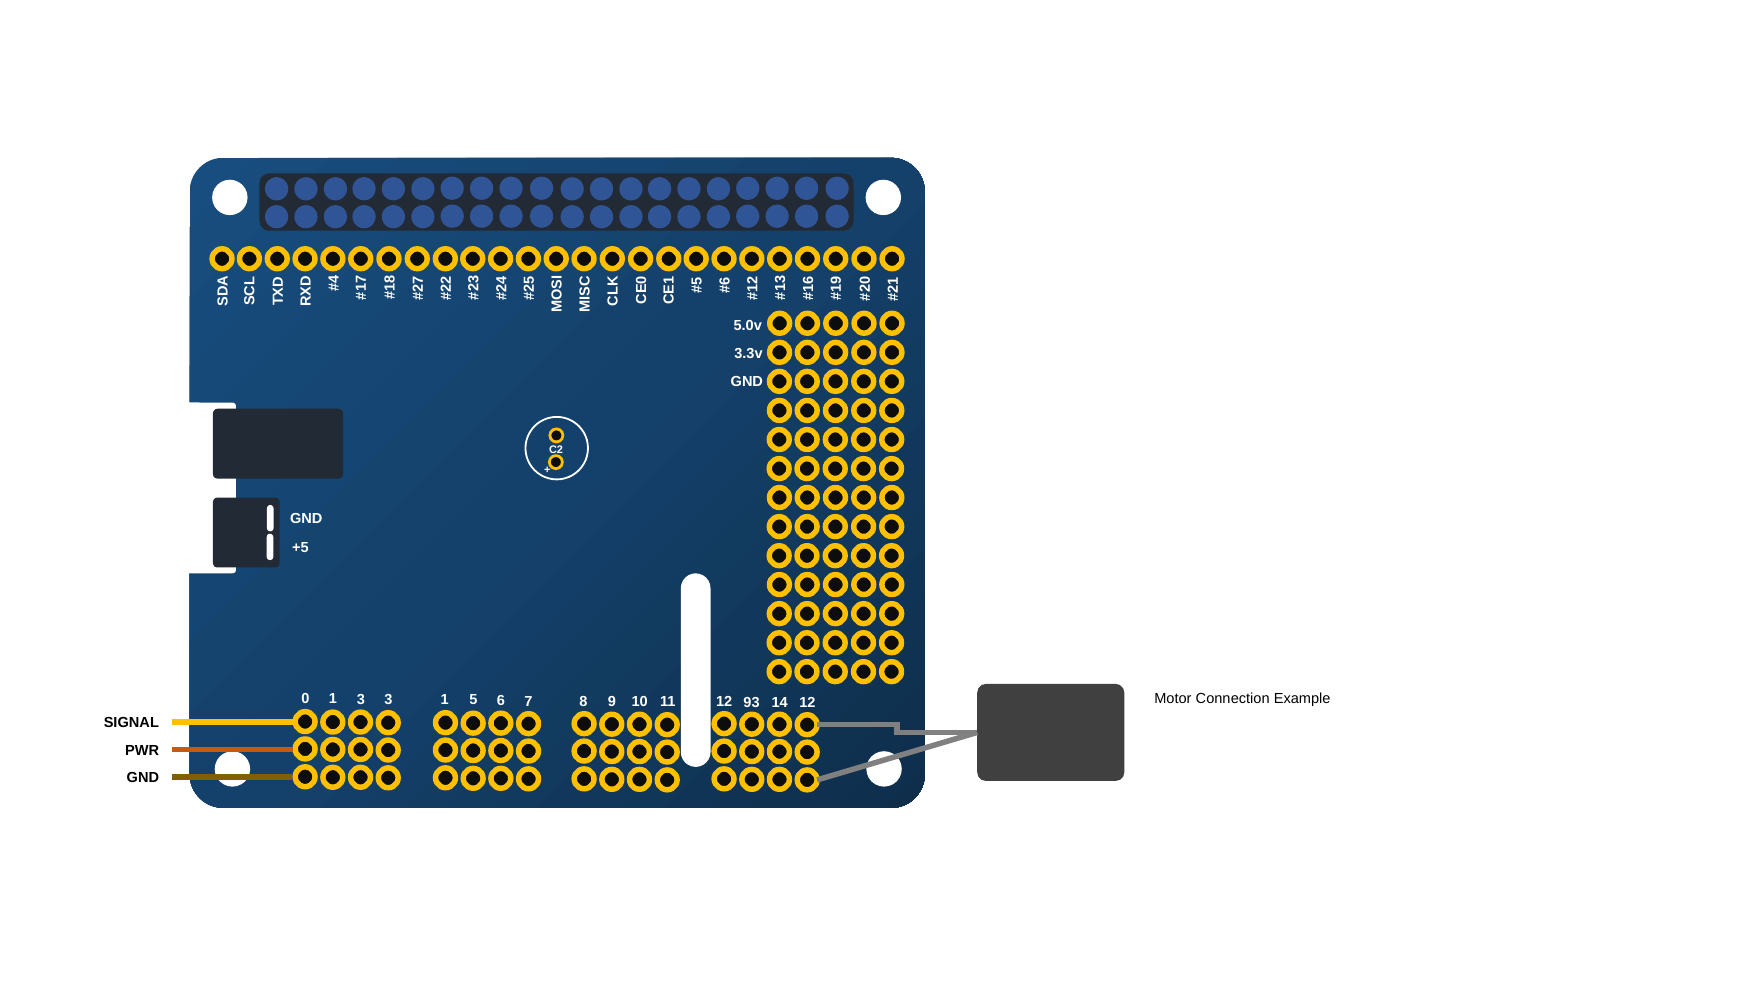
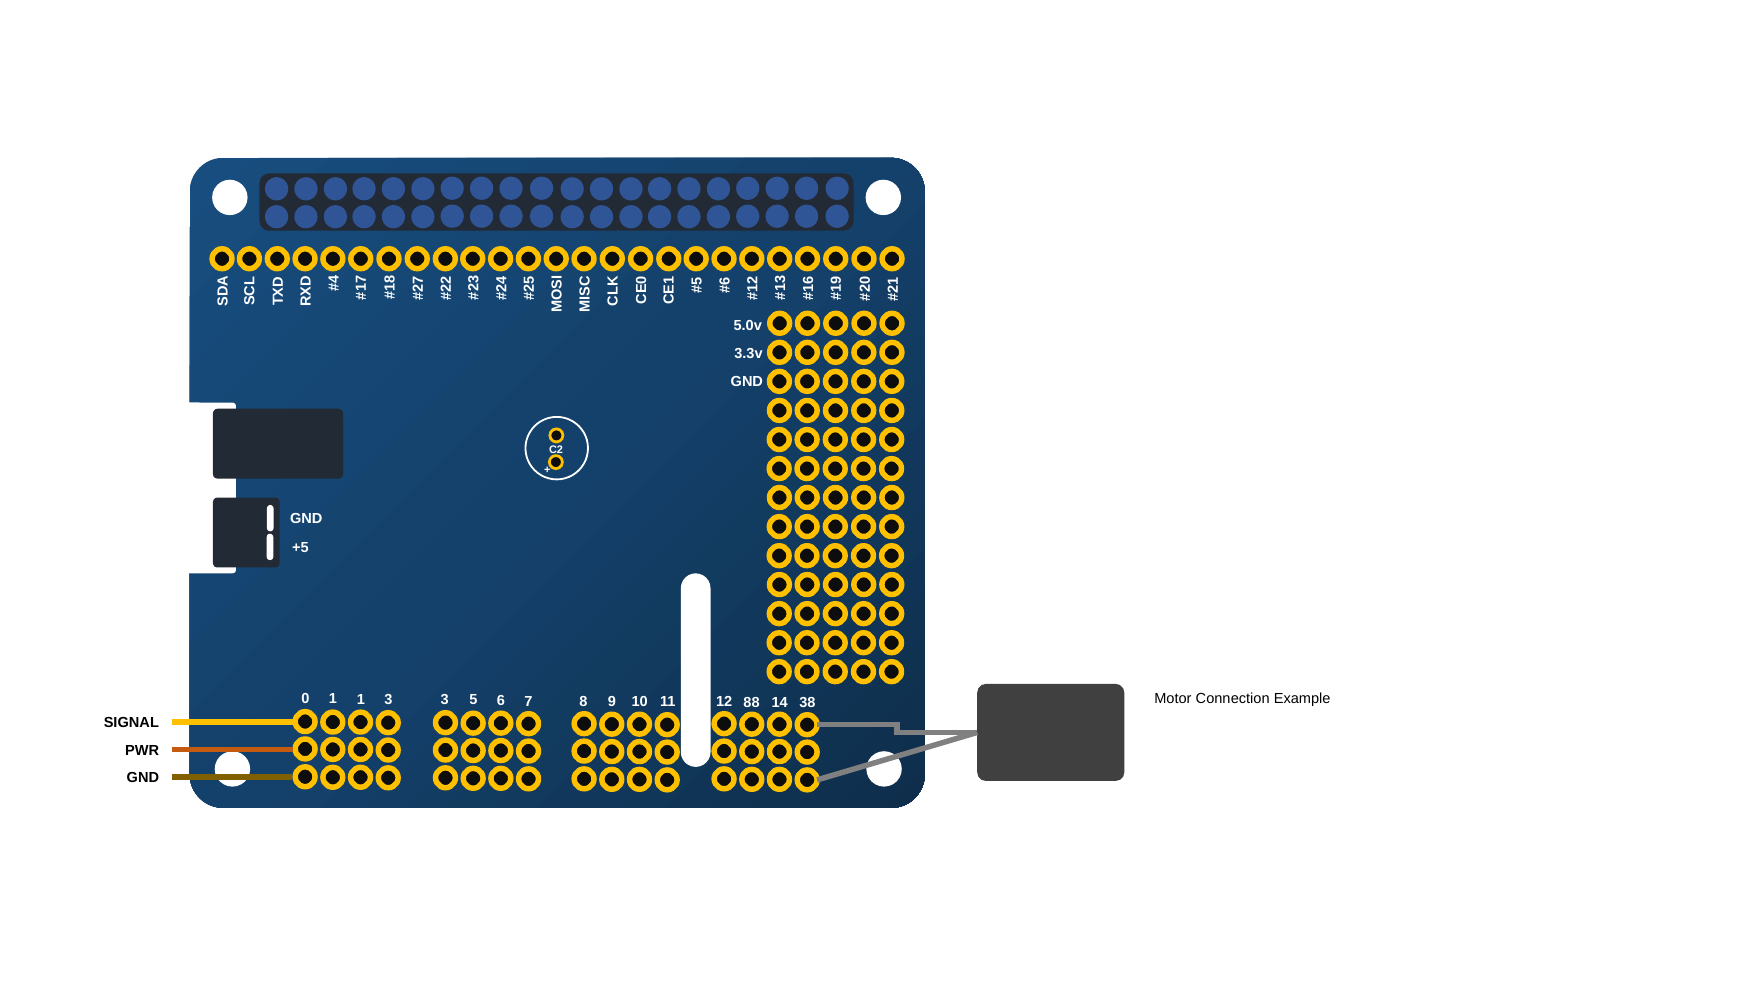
0 1 3: 3 -> 1
3 1: 1 -> 3
93: 93 -> 88
14 12: 12 -> 38
